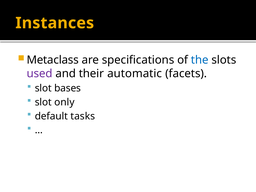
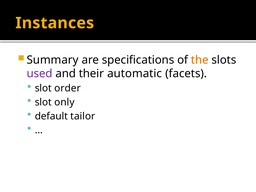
Metaclass: Metaclass -> Summary
the colour: blue -> orange
bases: bases -> order
tasks: tasks -> tailor
